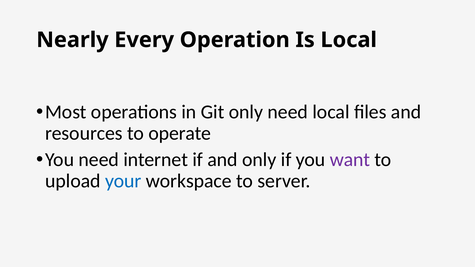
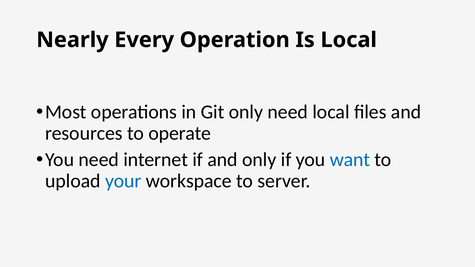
want colour: purple -> blue
